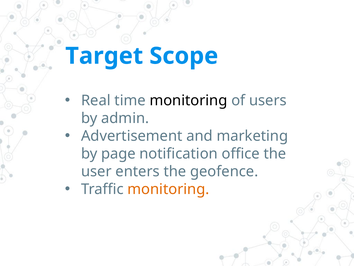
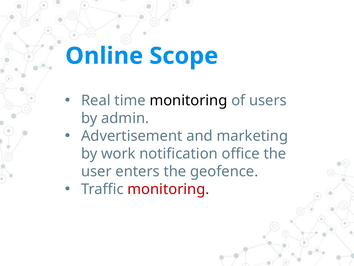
Target: Target -> Online
page: page -> work
monitoring at (168, 189) colour: orange -> red
